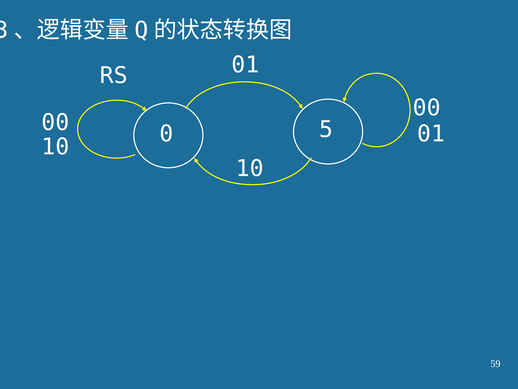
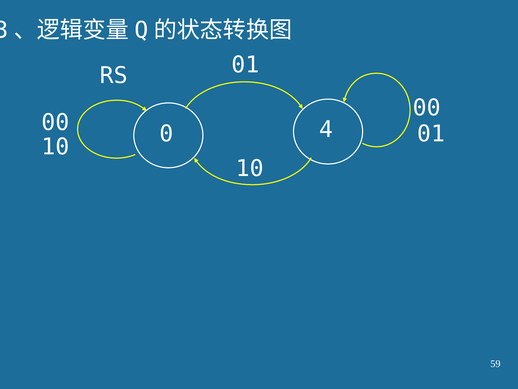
5: 5 -> 4
